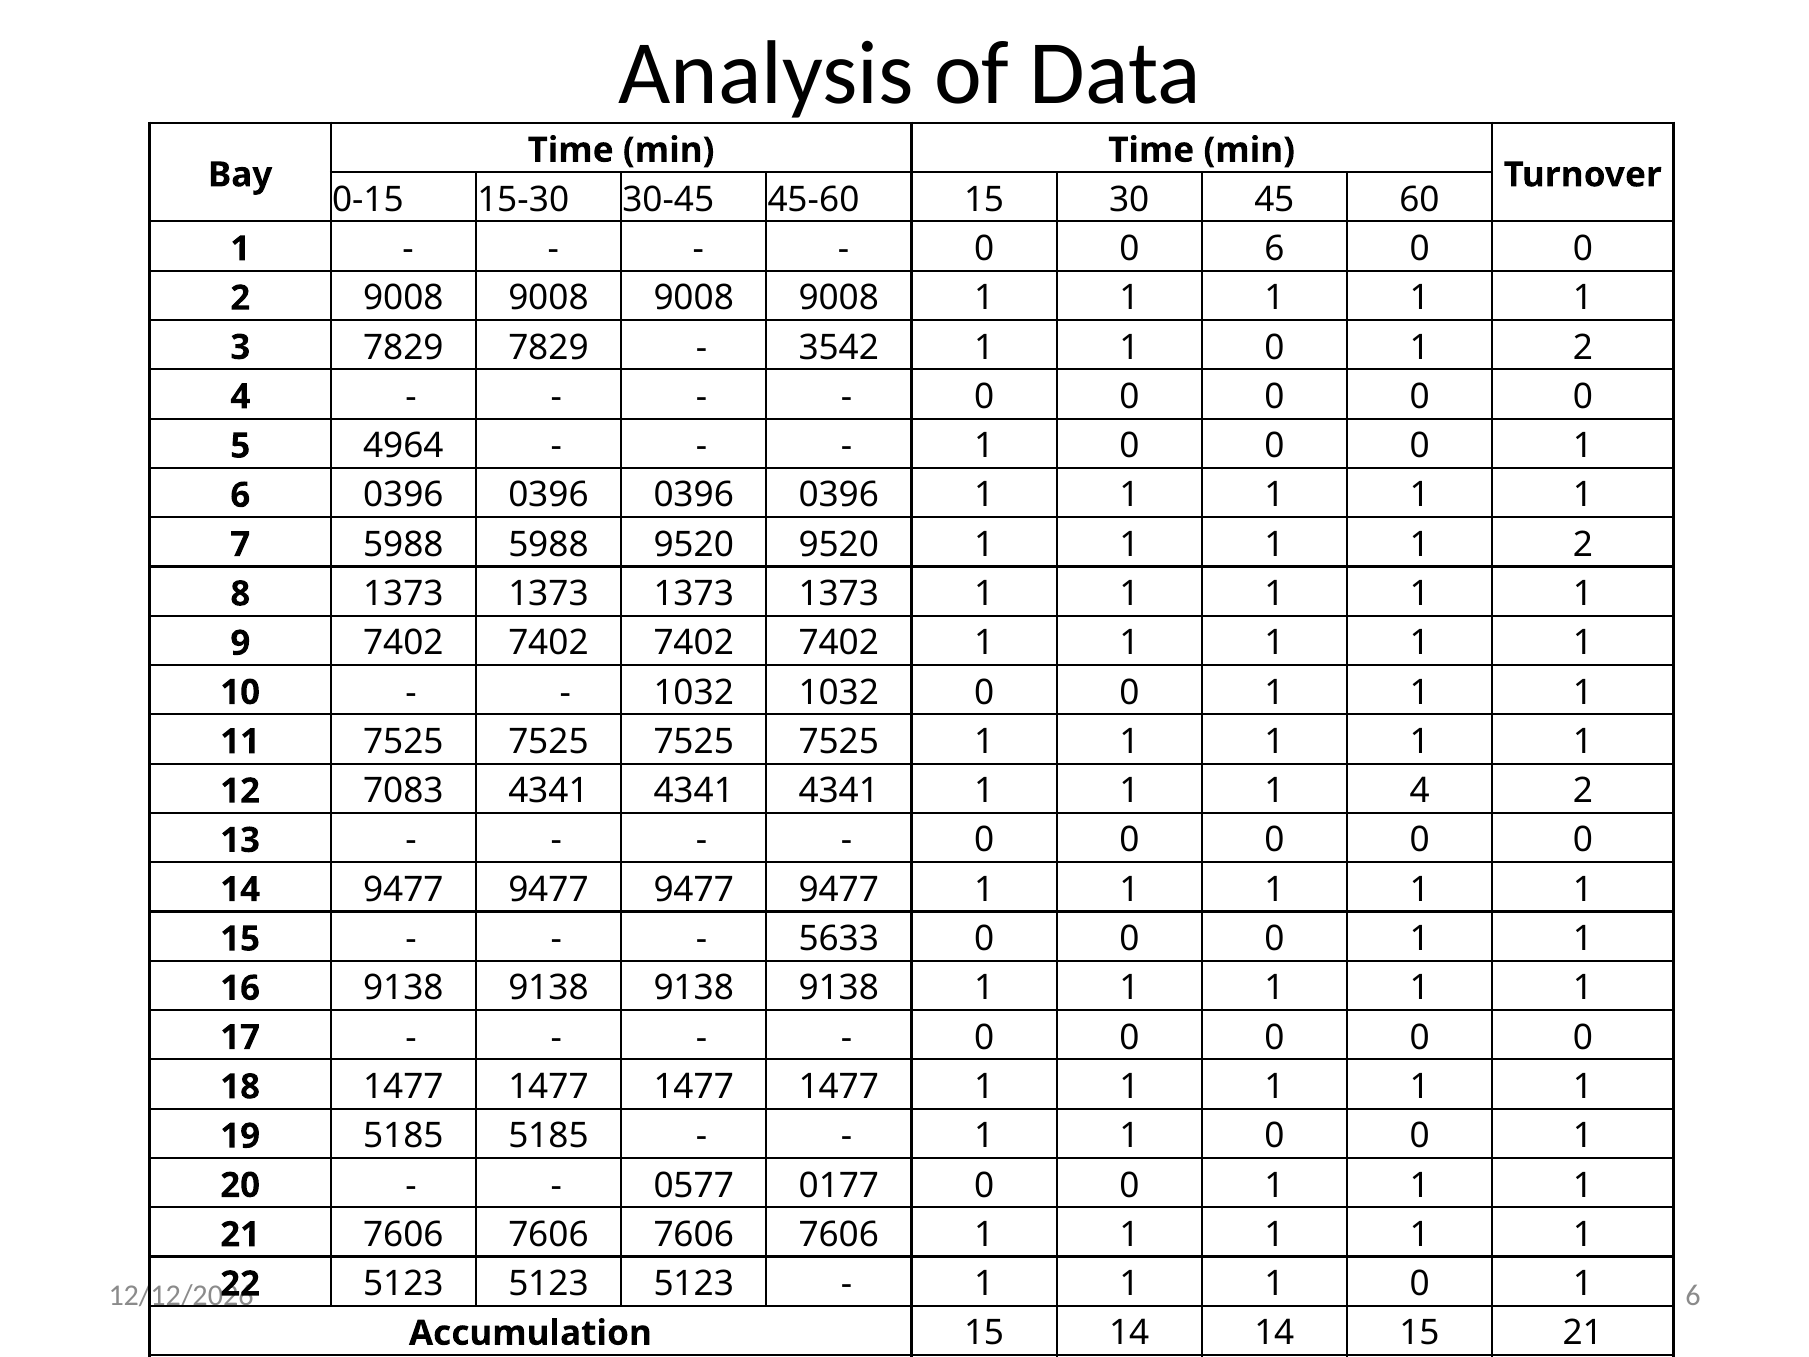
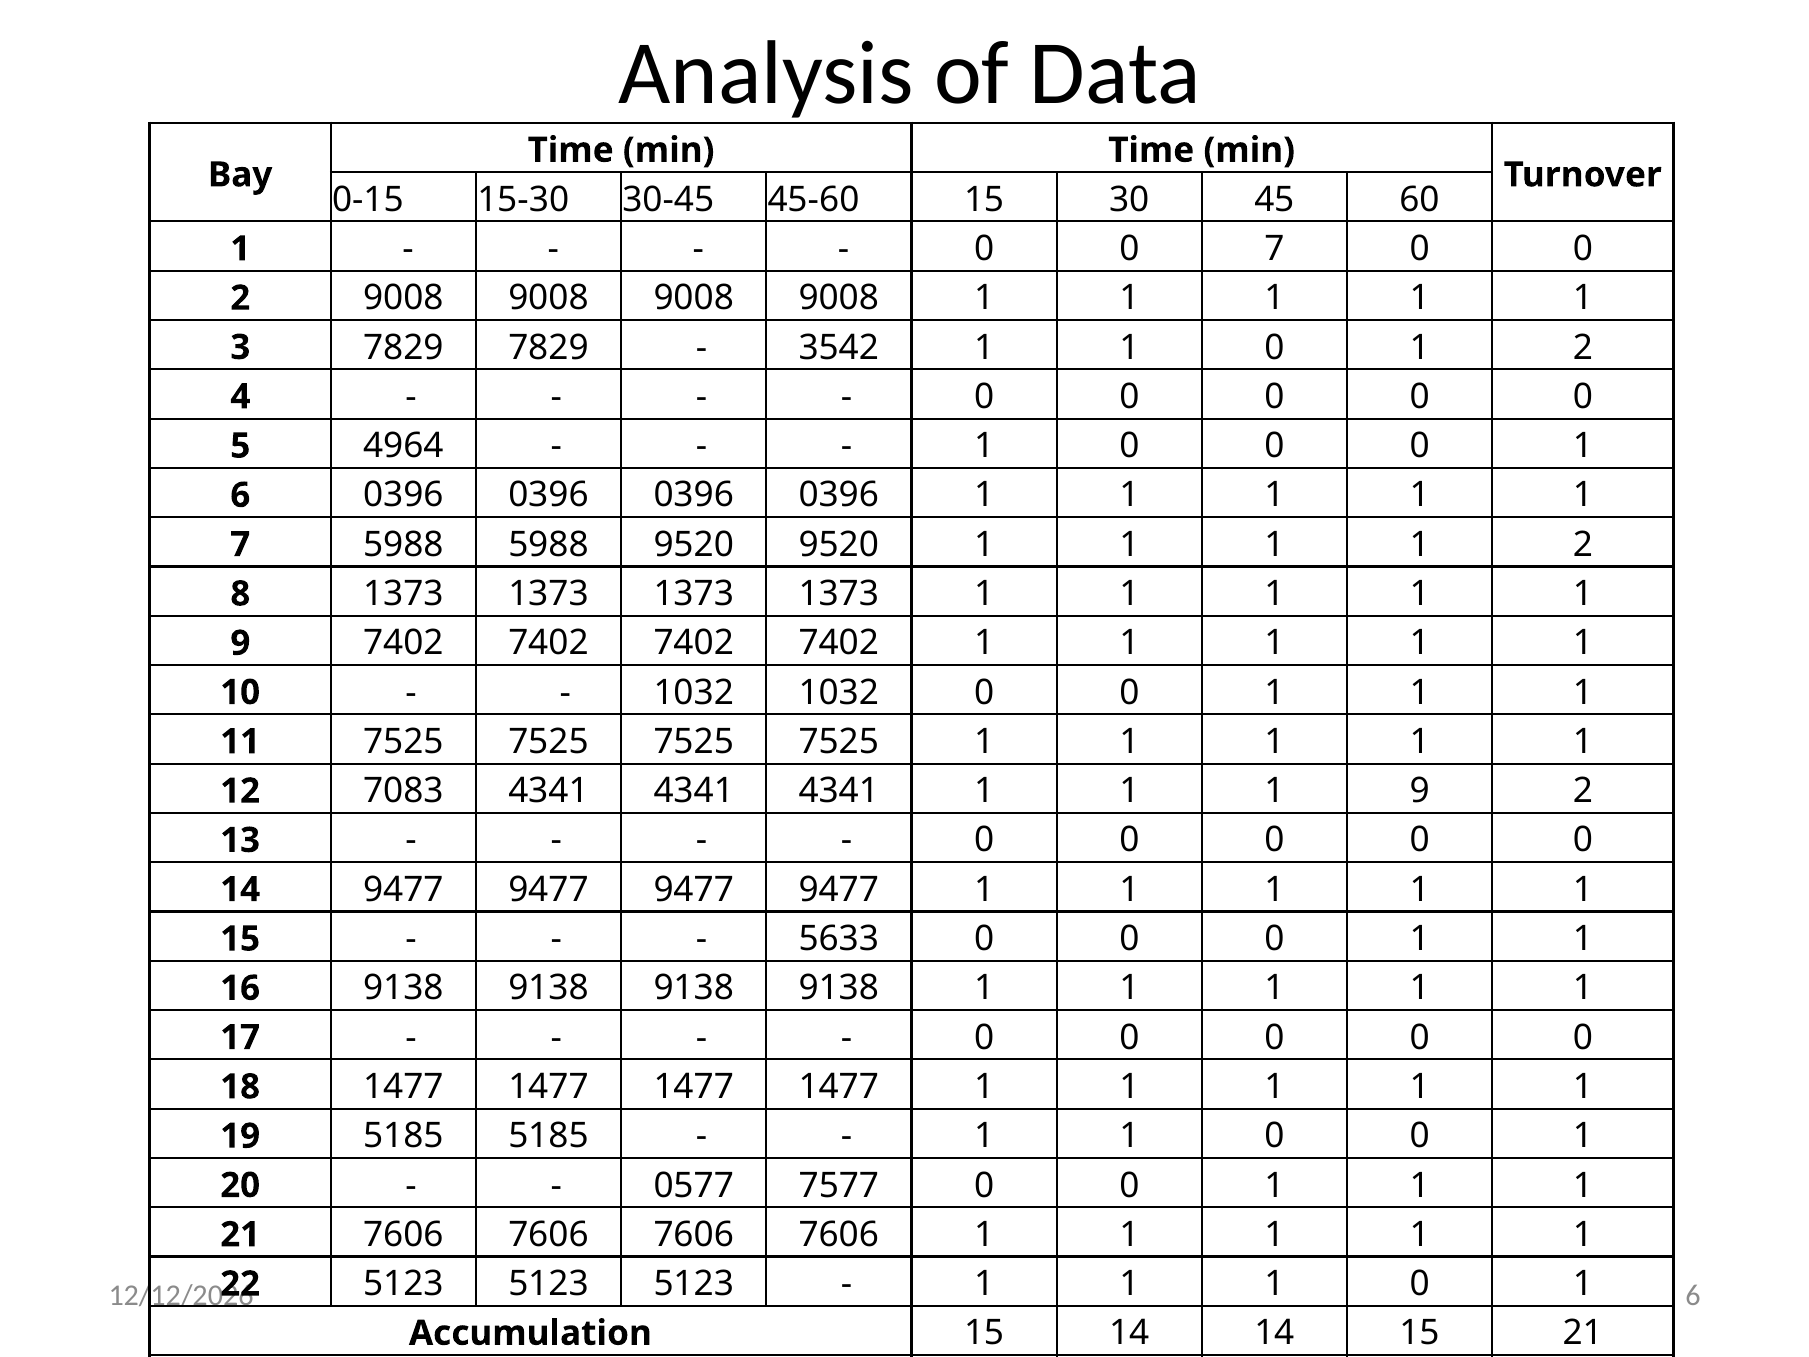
0 6: 6 -> 7
4 at (1420, 791): 4 -> 9
0177: 0177 -> 7577
